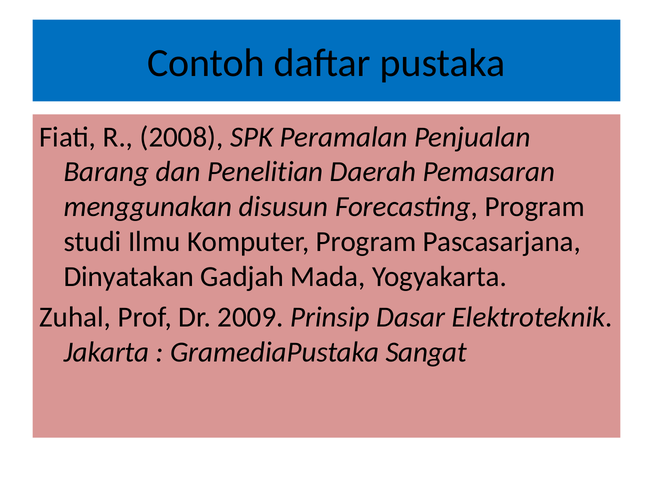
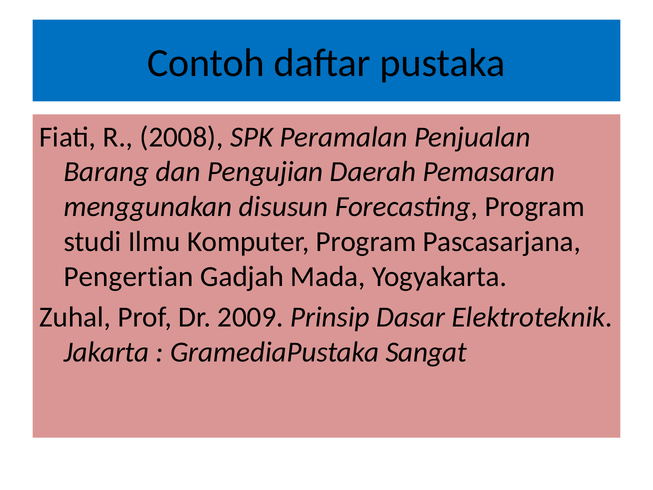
Penelitian: Penelitian -> Pengujian
Dinyatakan: Dinyatakan -> Pengertian
